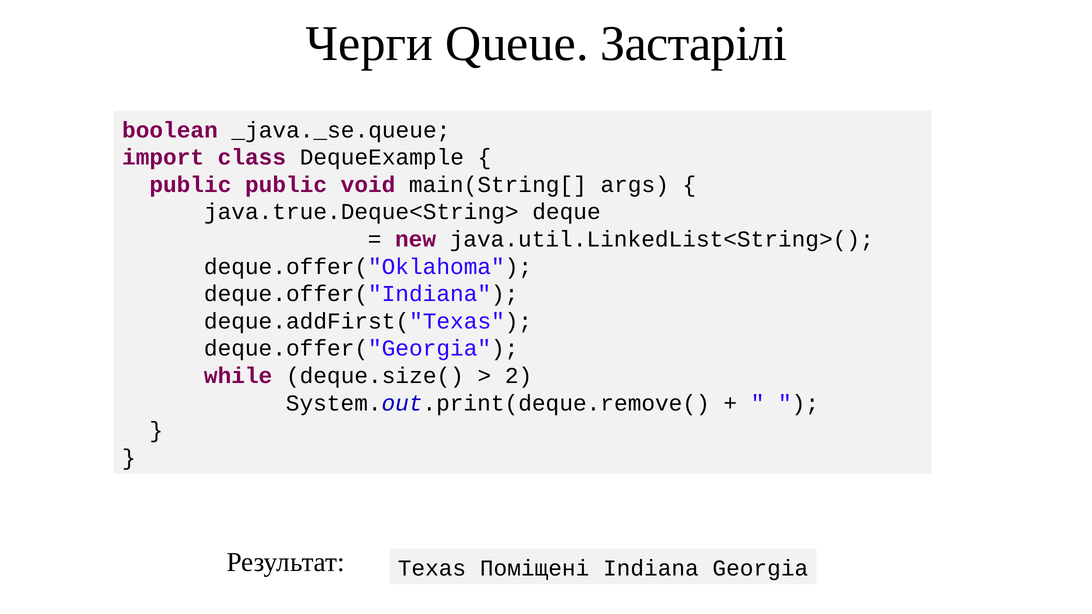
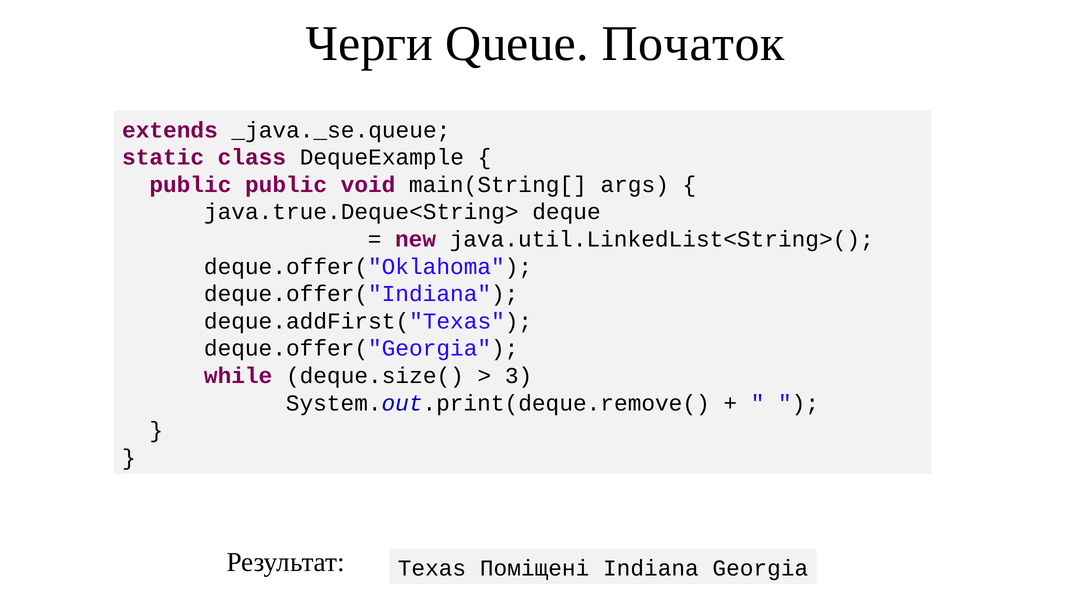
Застарілі: Застарілі -> Початок
boolean: boolean -> extends
import: import -> static
2: 2 -> 3
